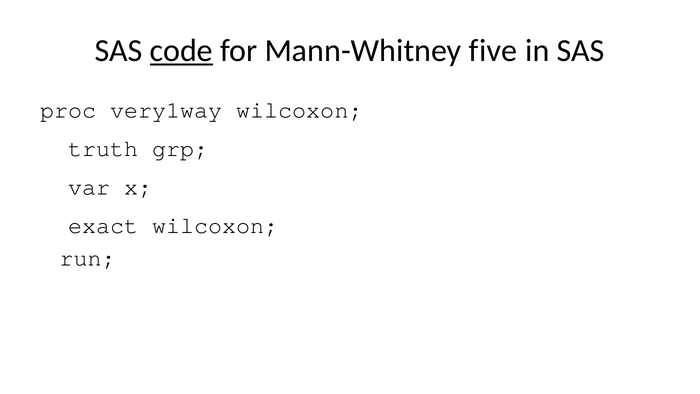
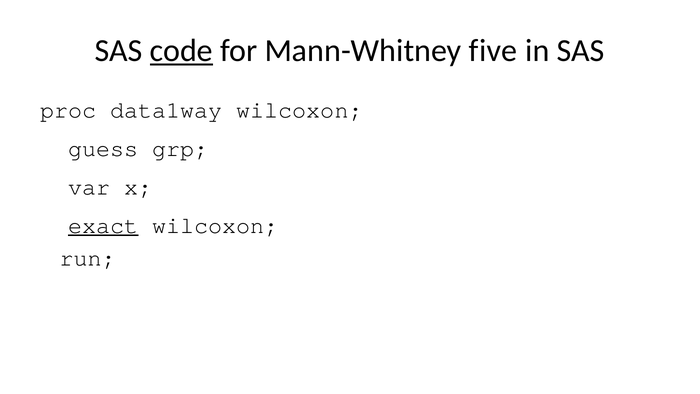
very1way: very1way -> data1way
truth: truth -> guess
exact underline: none -> present
